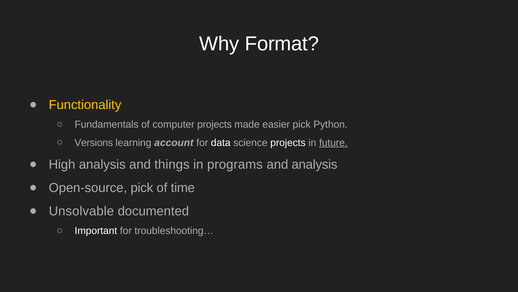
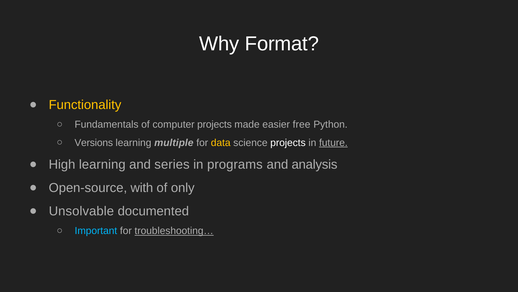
easier pick: pick -> free
account: account -> multiple
data colour: white -> yellow
High analysis: analysis -> learning
things: things -> series
Open-source pick: pick -> with
time: time -> only
Important colour: white -> light blue
troubleshooting… underline: none -> present
